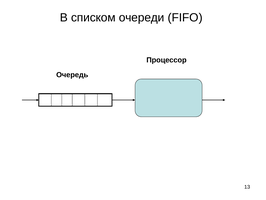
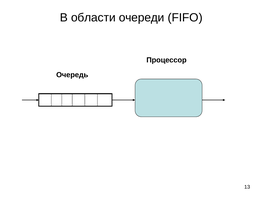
списком: списком -> области
